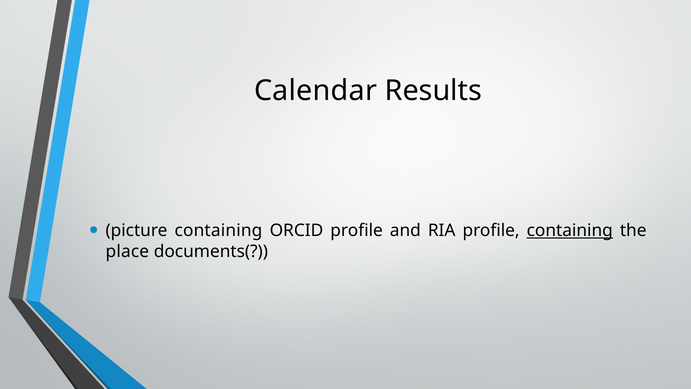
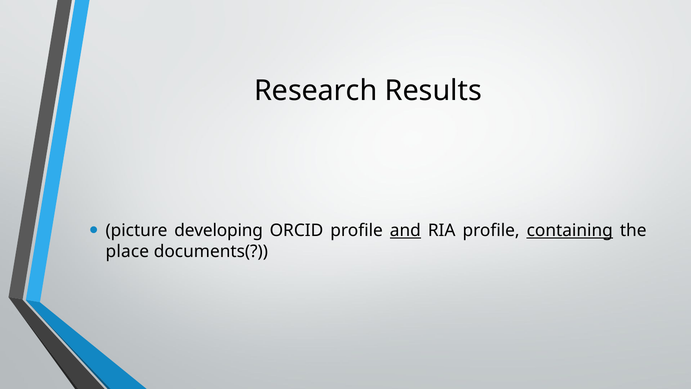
Calendar: Calendar -> Research
picture containing: containing -> developing
and underline: none -> present
